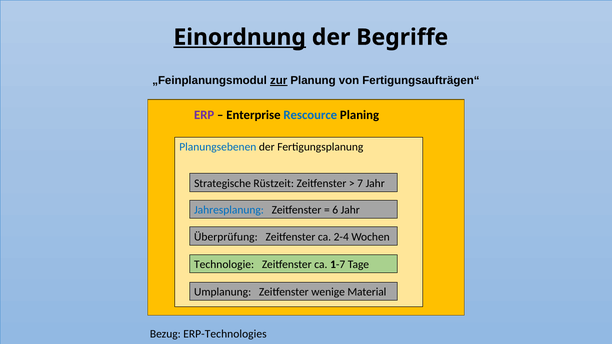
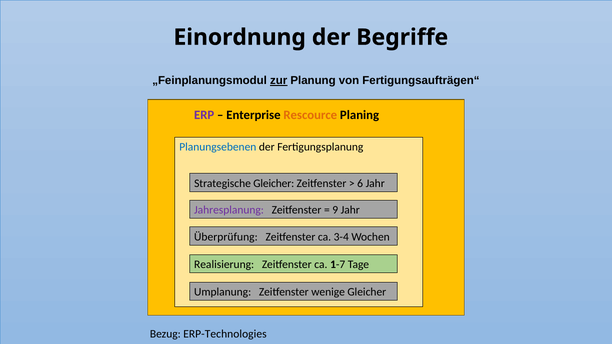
Einordnung underline: present -> none
Rescource colour: blue -> orange
Strategische Rüstzeit: Rüstzeit -> Gleicher
7: 7 -> 6
Jahresplanung colour: blue -> purple
6: 6 -> 9
2-4: 2-4 -> 3-4
Technologie: Technologie -> Realisierung
wenige Material: Material -> Gleicher
